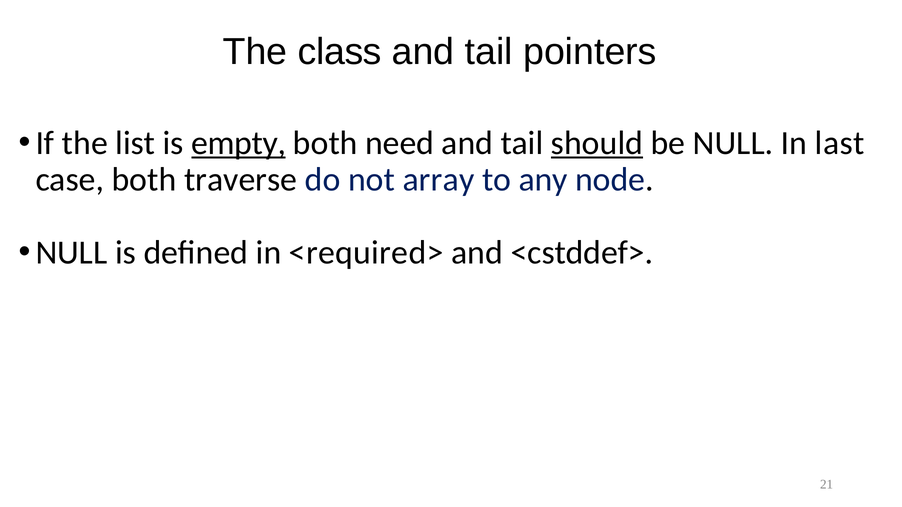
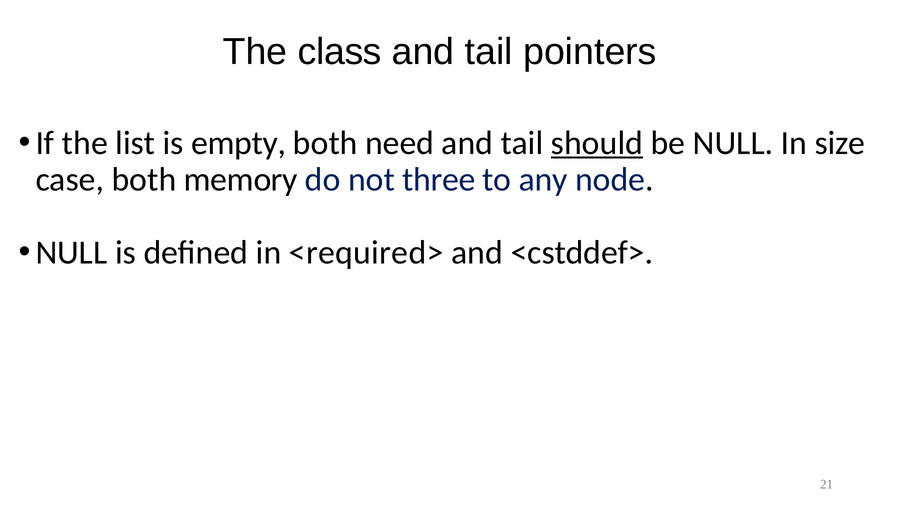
empty underline: present -> none
last: last -> size
traverse: traverse -> memory
array: array -> three
